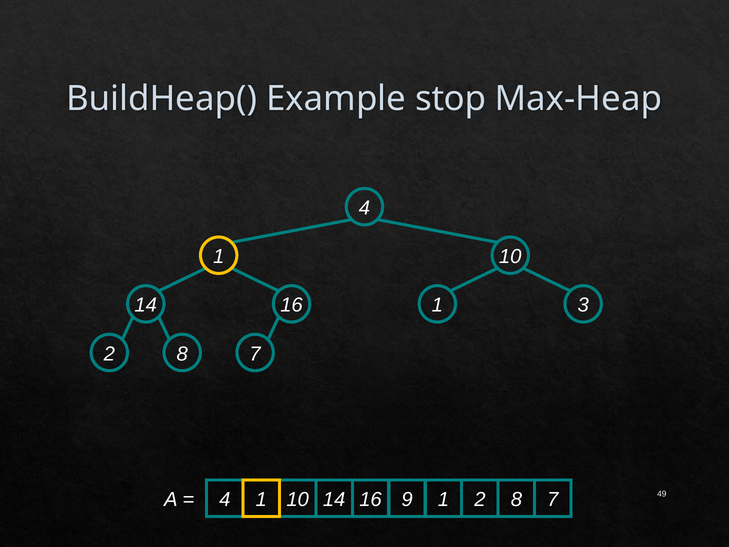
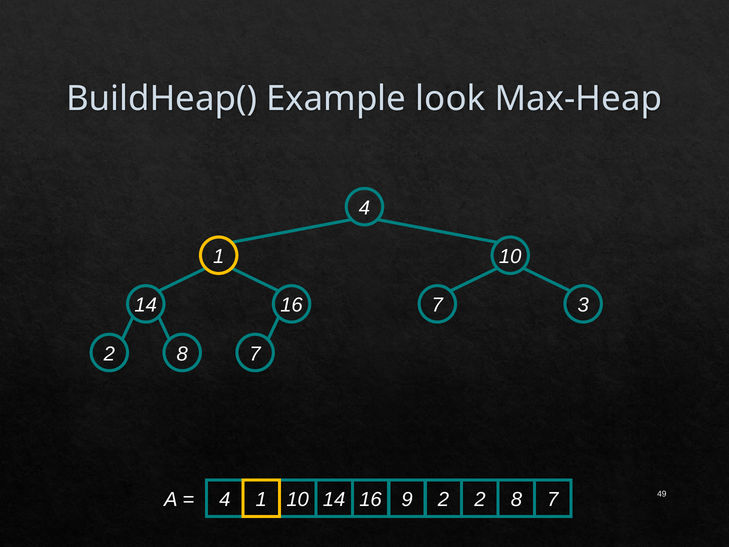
stop: stop -> look
16 1: 1 -> 7
9 1: 1 -> 2
